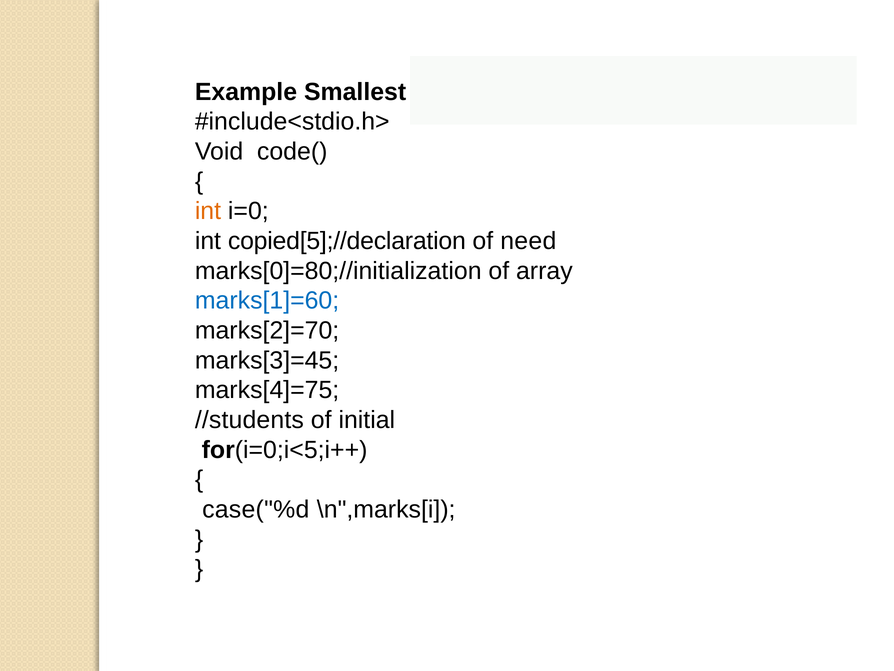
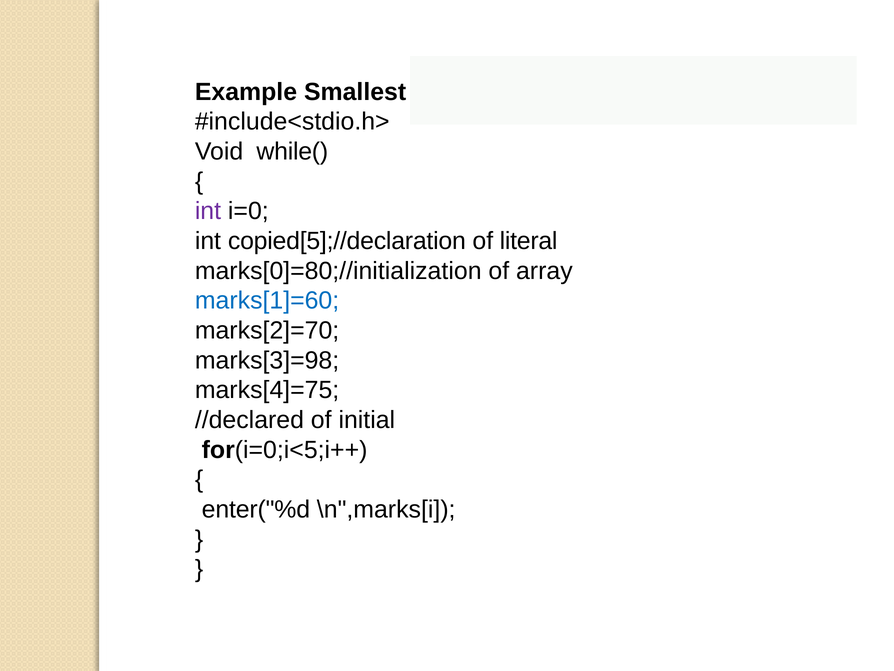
code(: code( -> while(
int at (208, 211) colour: orange -> purple
need: need -> literal
marks[3]=45: marks[3]=45 -> marks[3]=98
//students: //students -> //declared
case("%d: case("%d -> enter("%d
